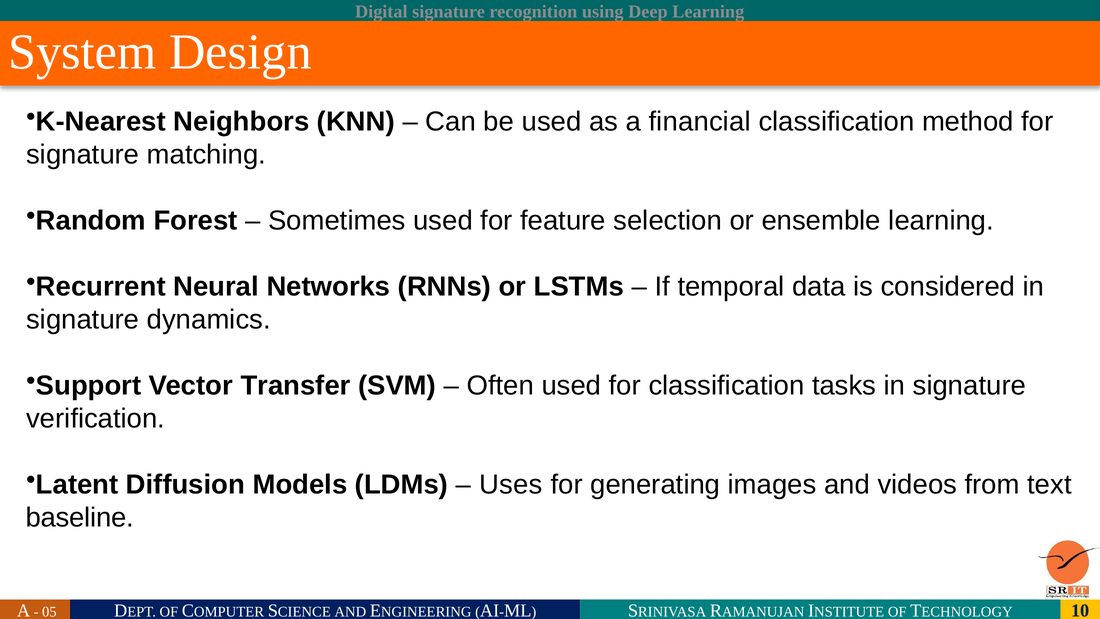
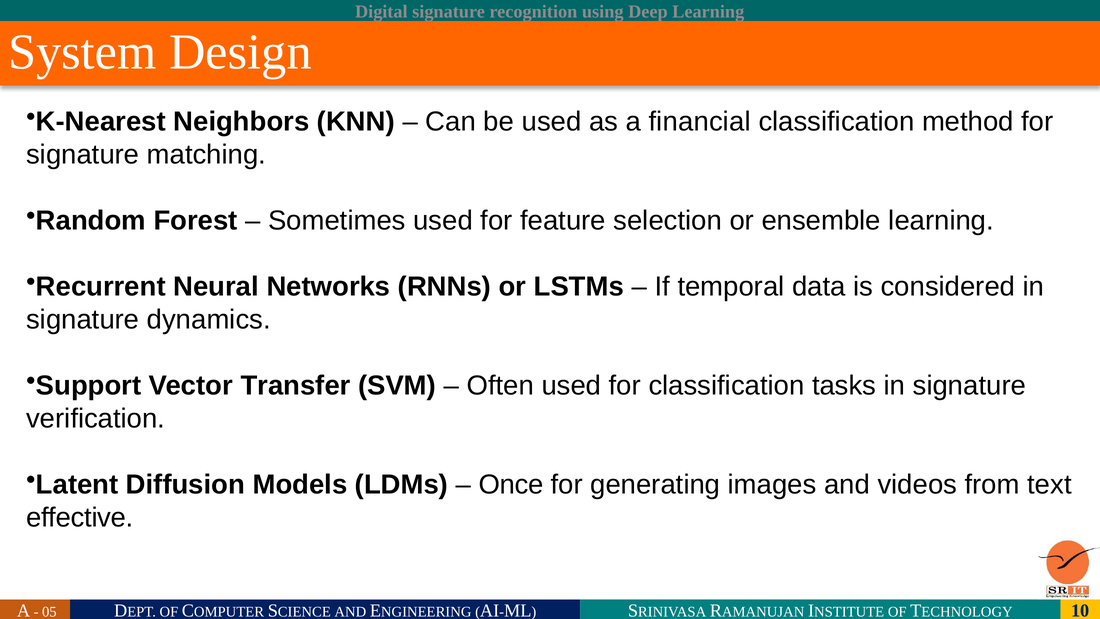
Uses: Uses -> Once
baseline: baseline -> effective
